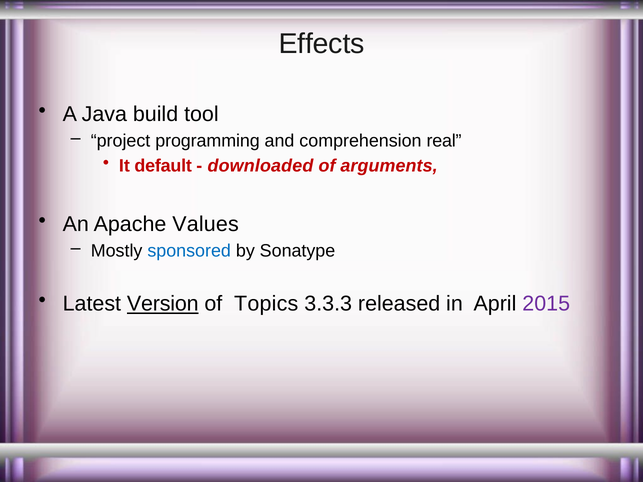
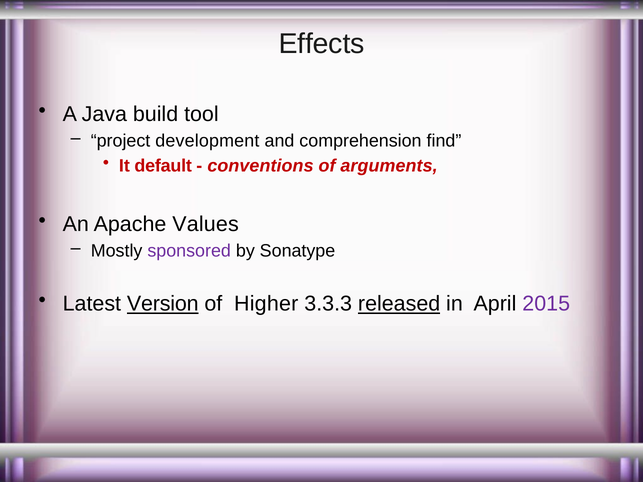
programming: programming -> development
real: real -> find
downloaded: downloaded -> conventions
sponsored colour: blue -> purple
Topics: Topics -> Higher
released underline: none -> present
